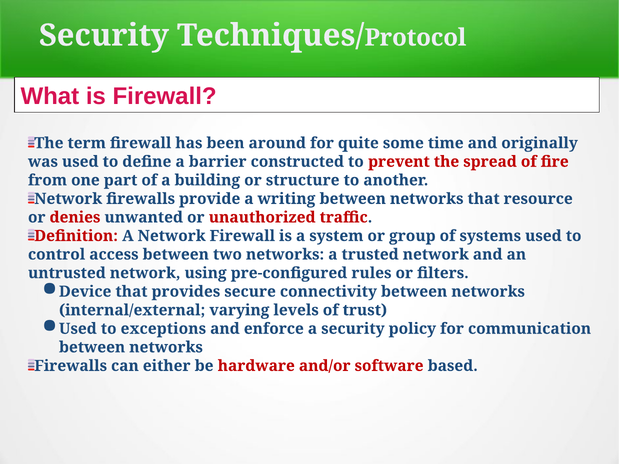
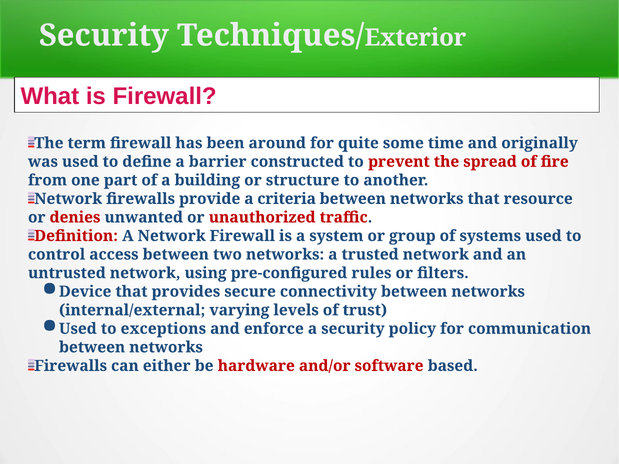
Protocol: Protocol -> Exterior
writing: writing -> criteria
